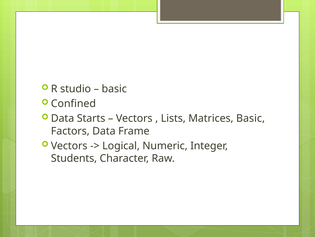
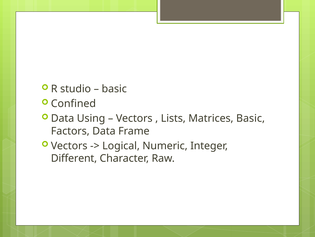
Starts: Starts -> Using
Students: Students -> Different
